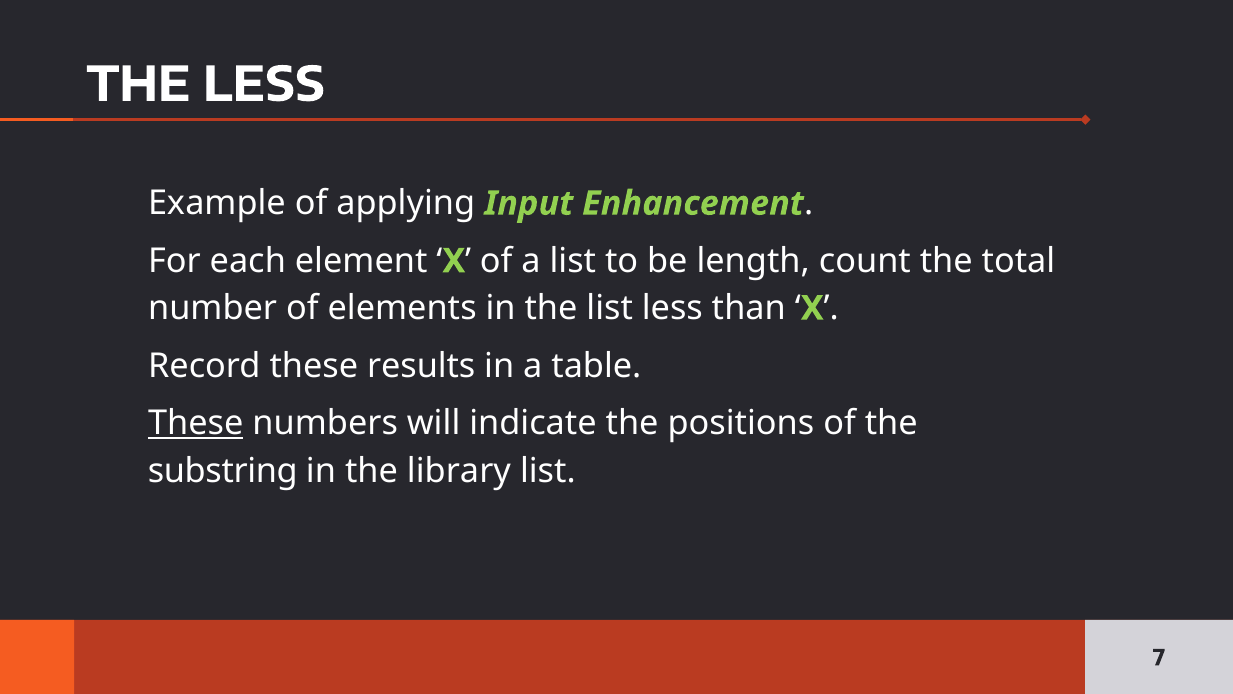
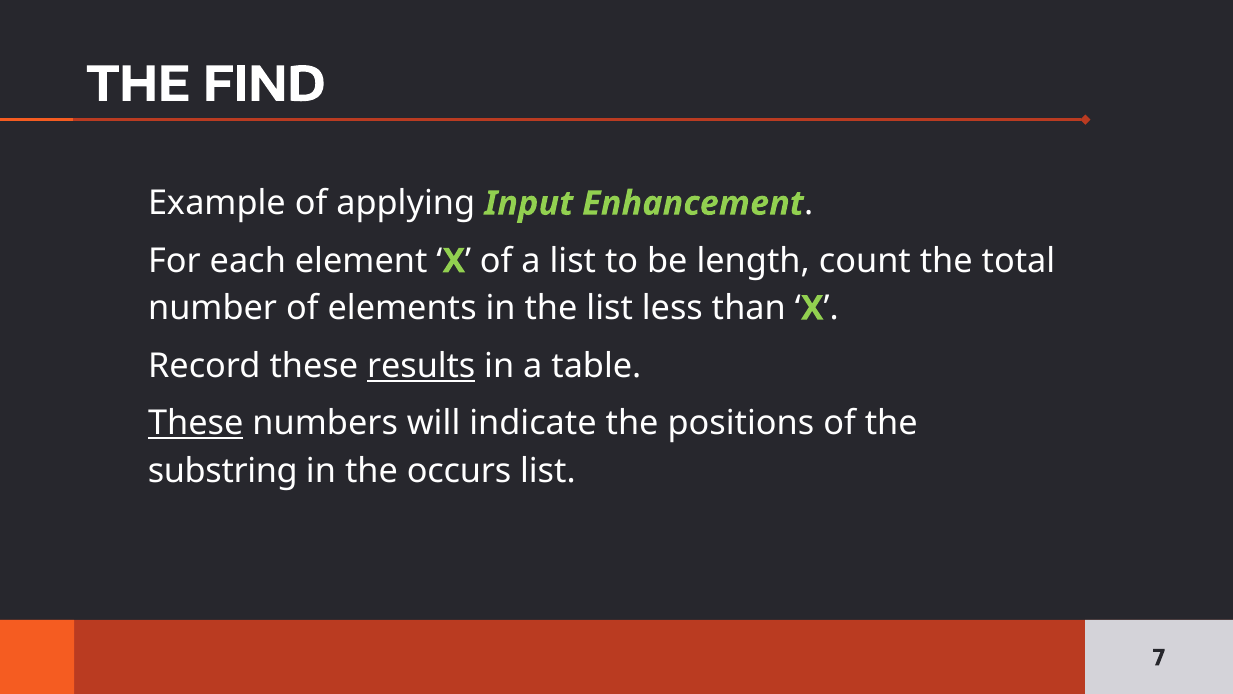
THE LESS: LESS -> FIND
results underline: none -> present
library: library -> occurs
